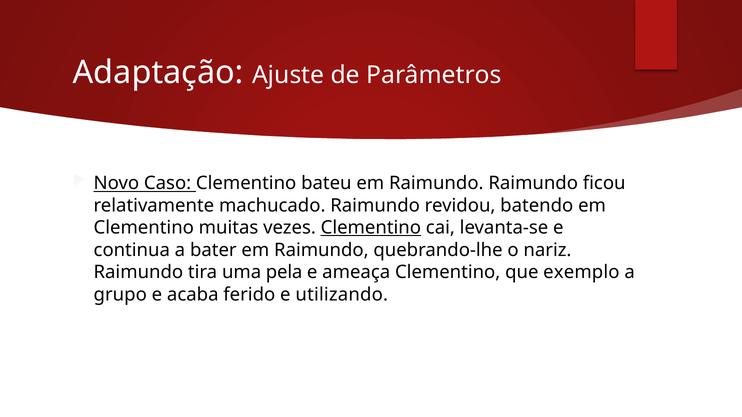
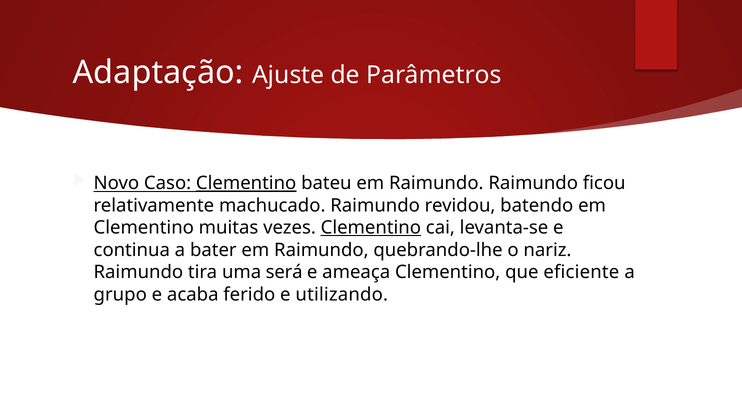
Clementino at (246, 183) underline: none -> present
pela: pela -> será
exemplo: exemplo -> eficiente
